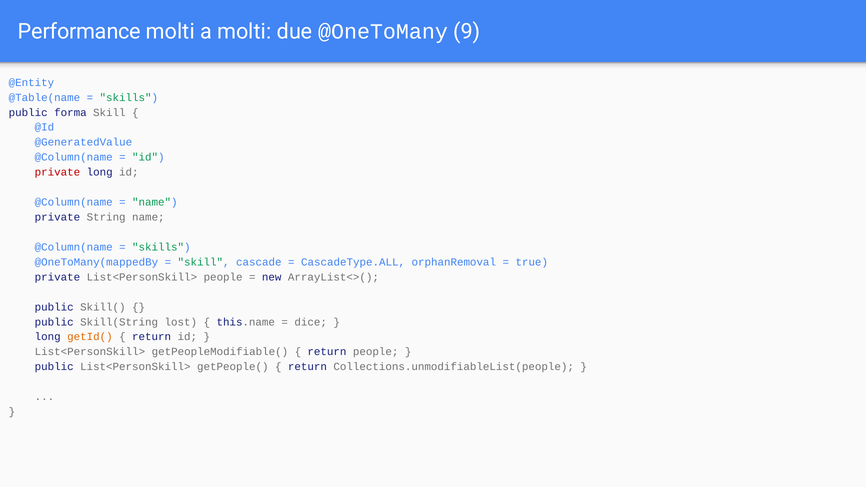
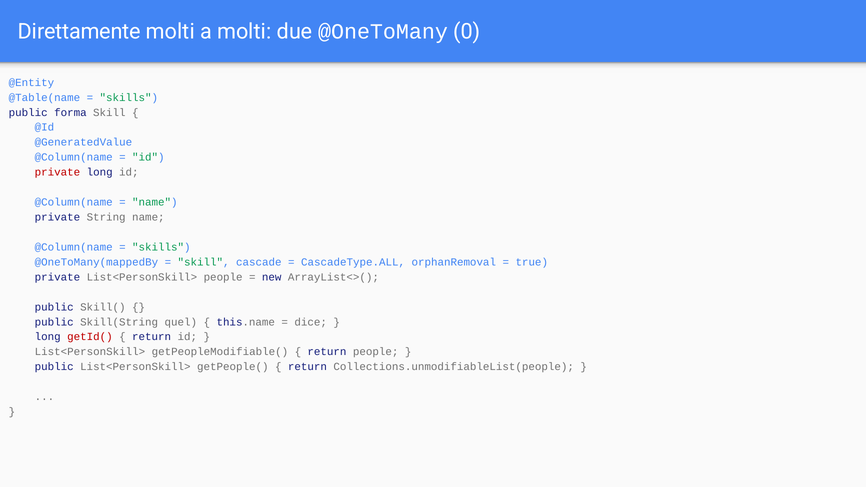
Performance: Performance -> Direttamente
9: 9 -> 0
lost: lost -> quel
getId( colour: orange -> red
